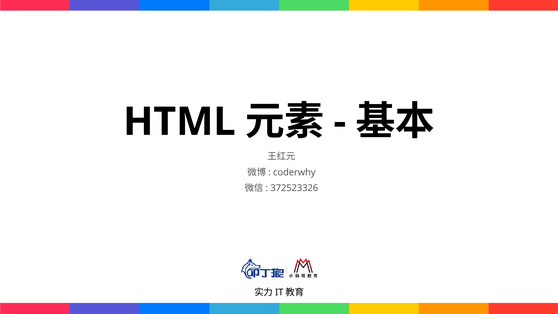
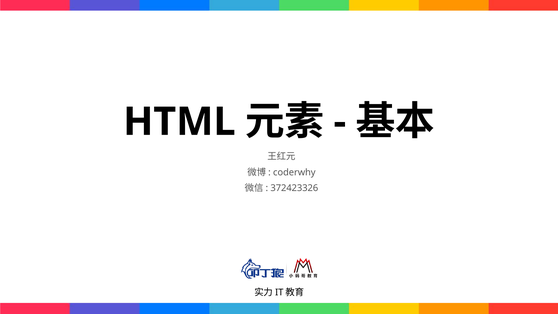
372523326: 372523326 -> 372423326
